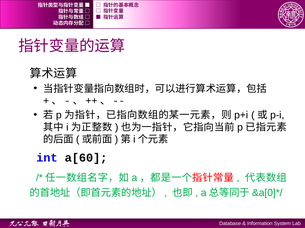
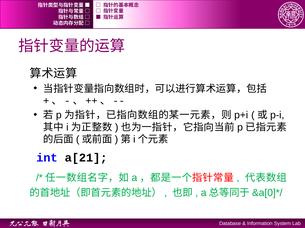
a[60: a[60 -> a[21
